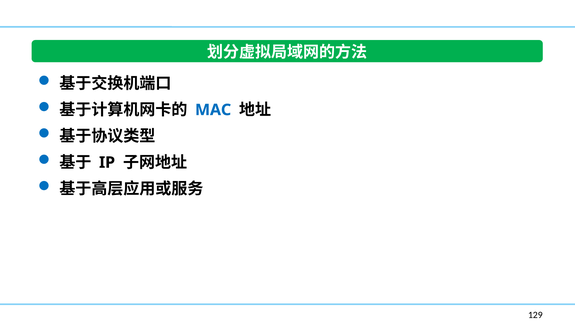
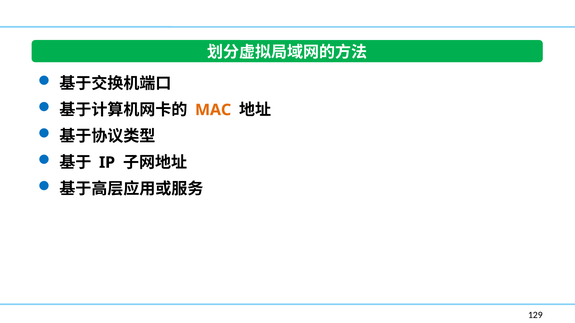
MAC colour: blue -> orange
